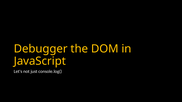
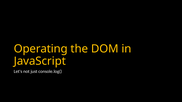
Debugger: Debugger -> Operating
